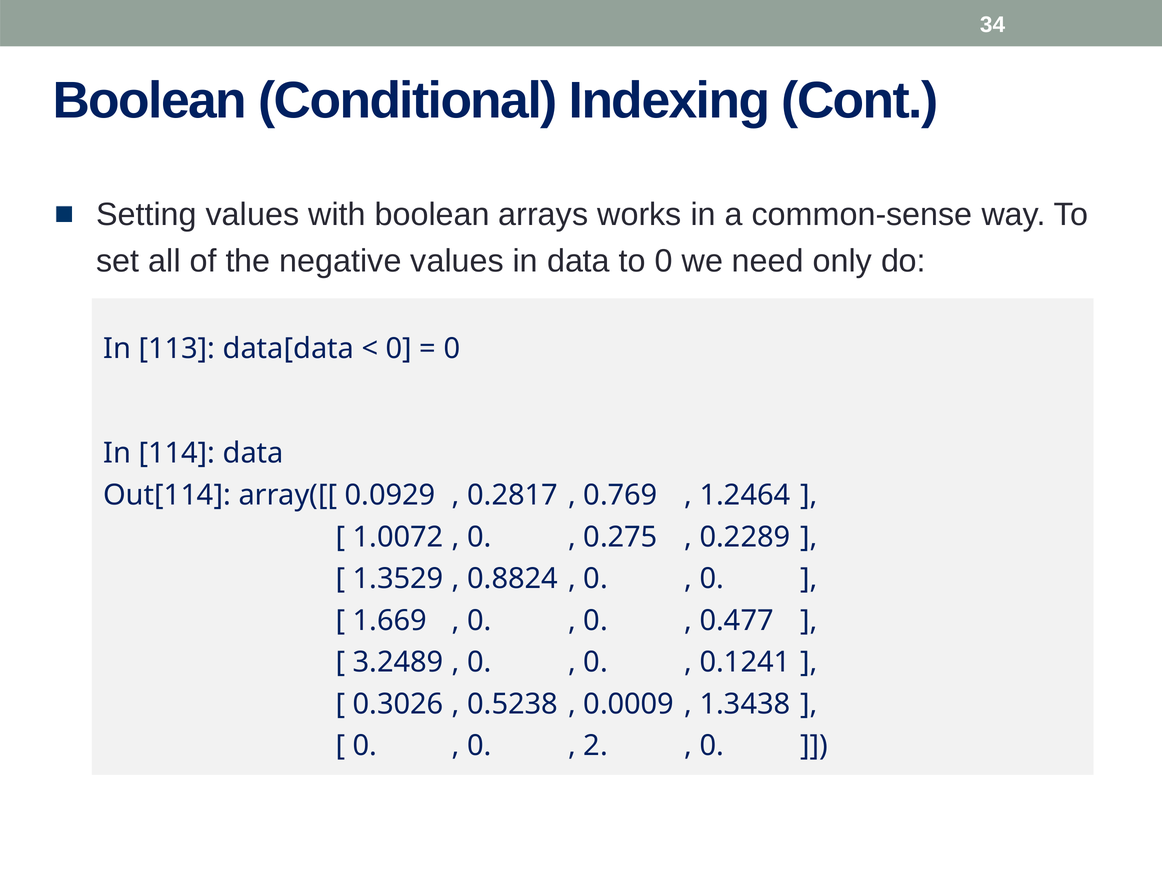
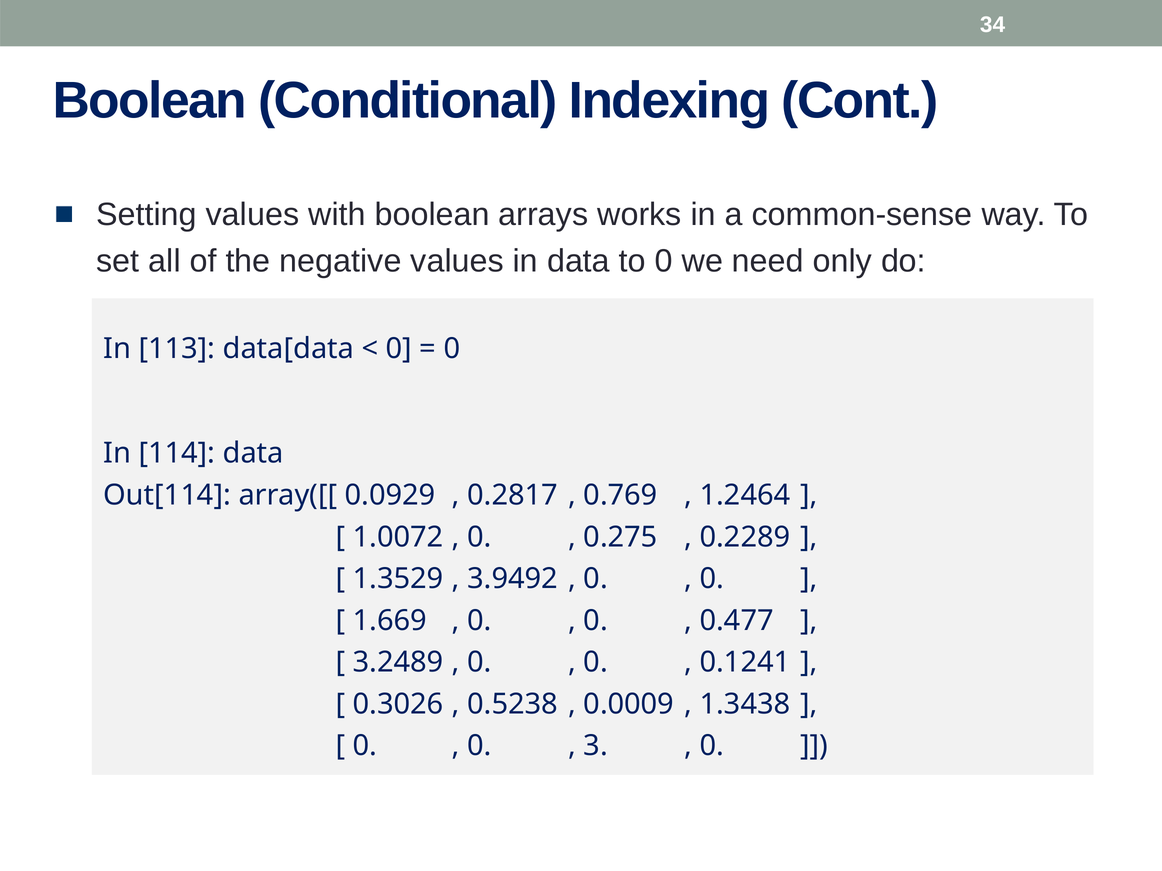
0.8824: 0.8824 -> 3.9492
2: 2 -> 3
